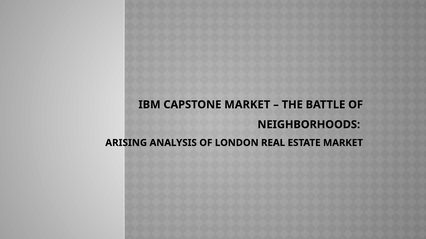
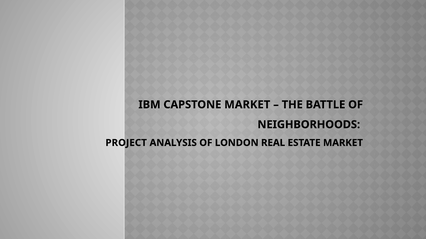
ARISING: ARISING -> PROJECT
